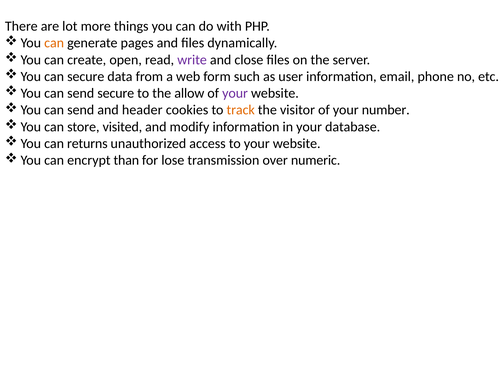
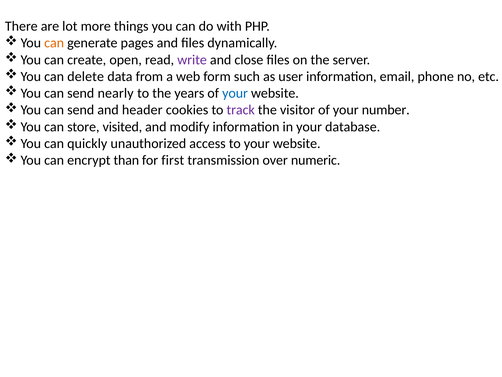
can secure: secure -> delete
send secure: secure -> nearly
allow: allow -> years
your at (235, 93) colour: purple -> blue
track colour: orange -> purple
returns: returns -> quickly
lose: lose -> first
